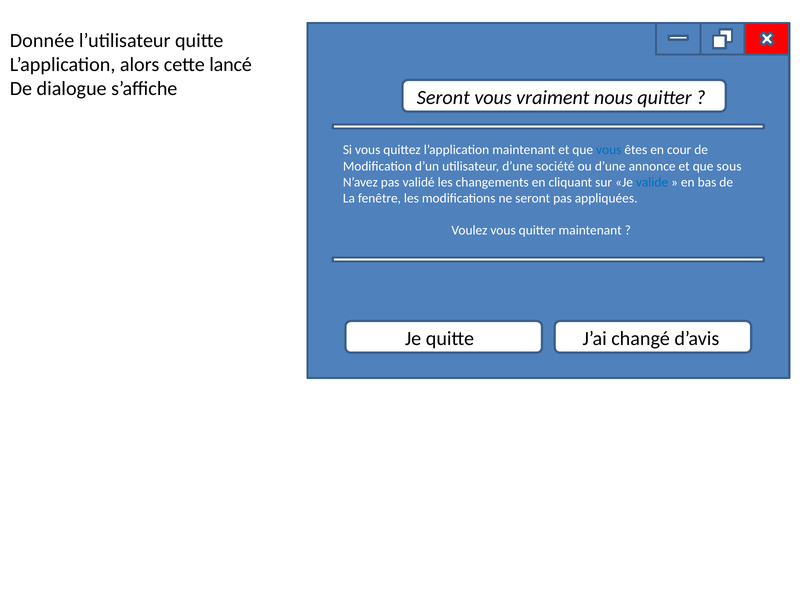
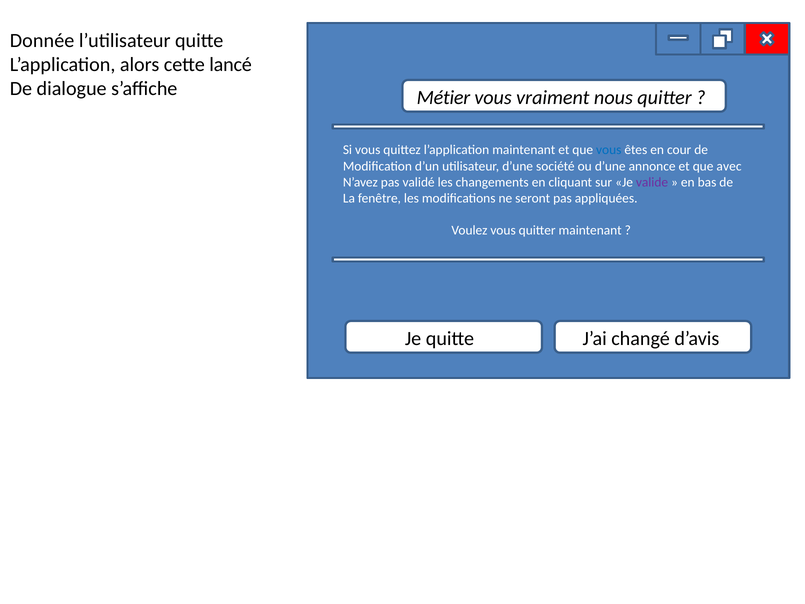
Seront at (443, 97): Seront -> Métier
sous: sous -> avec
valide colour: blue -> purple
